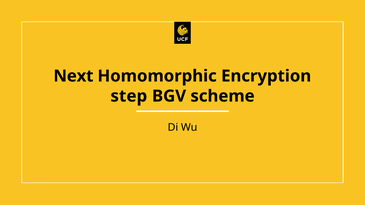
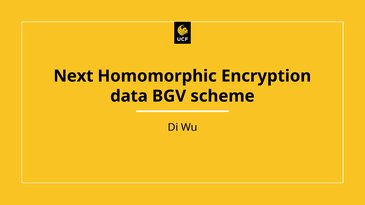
step: step -> data
